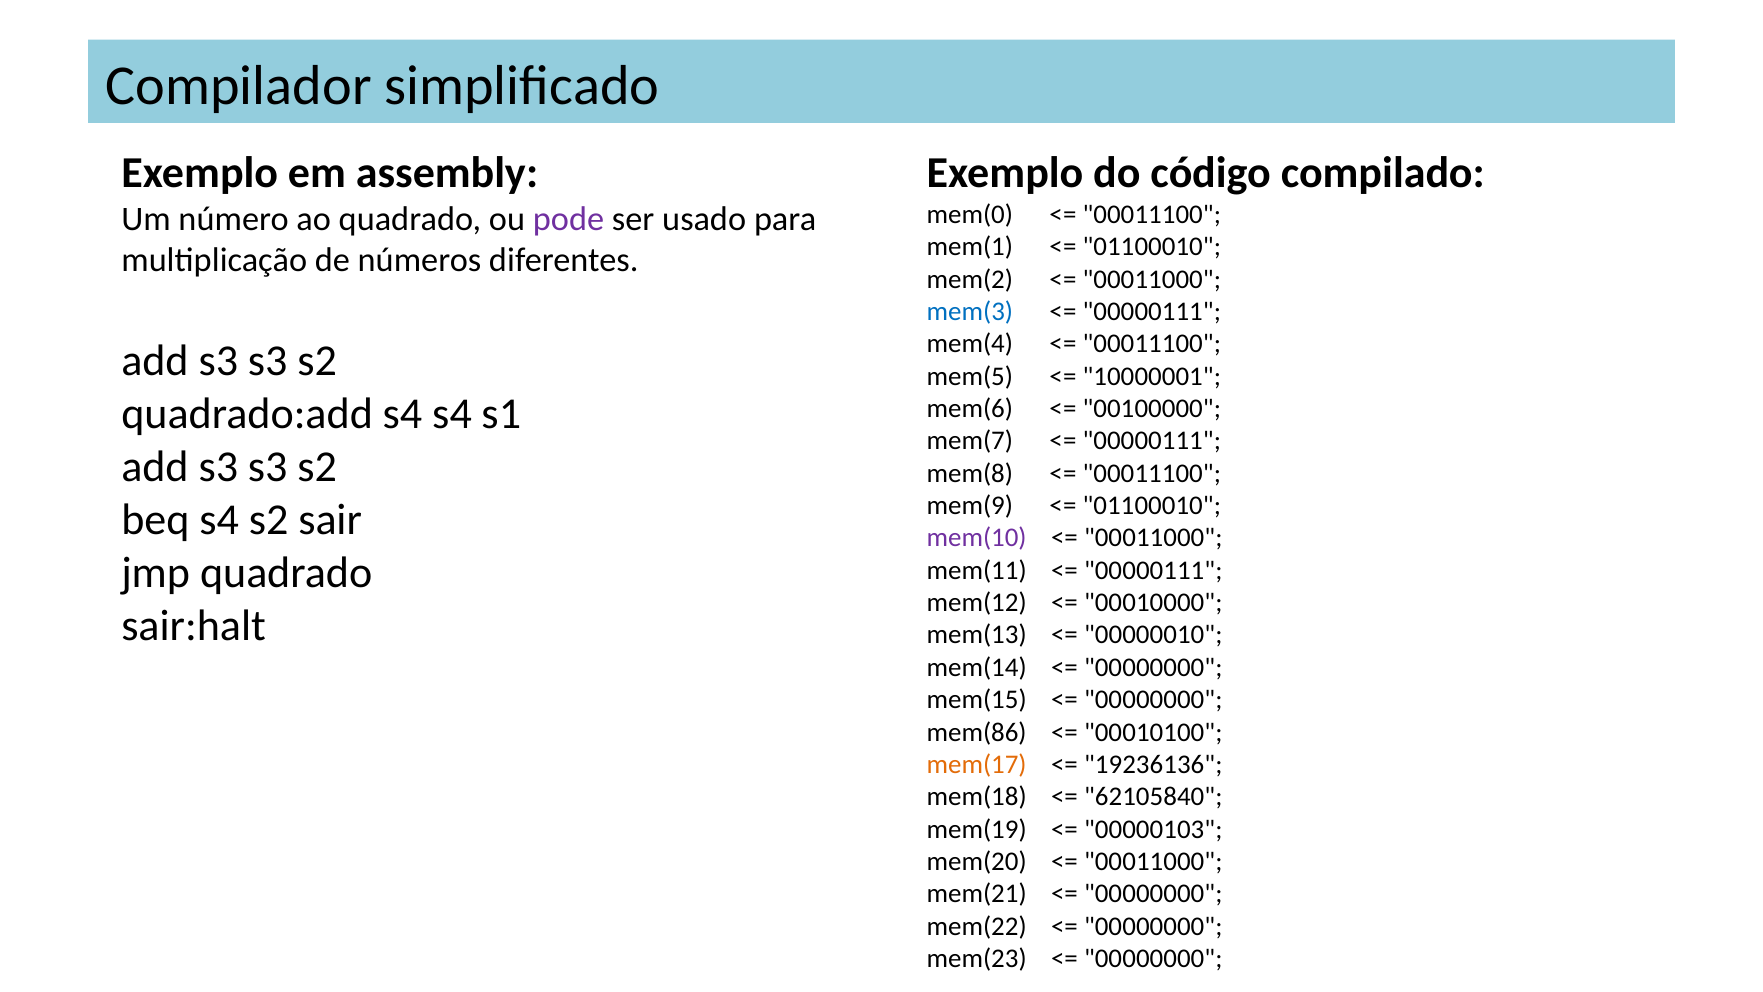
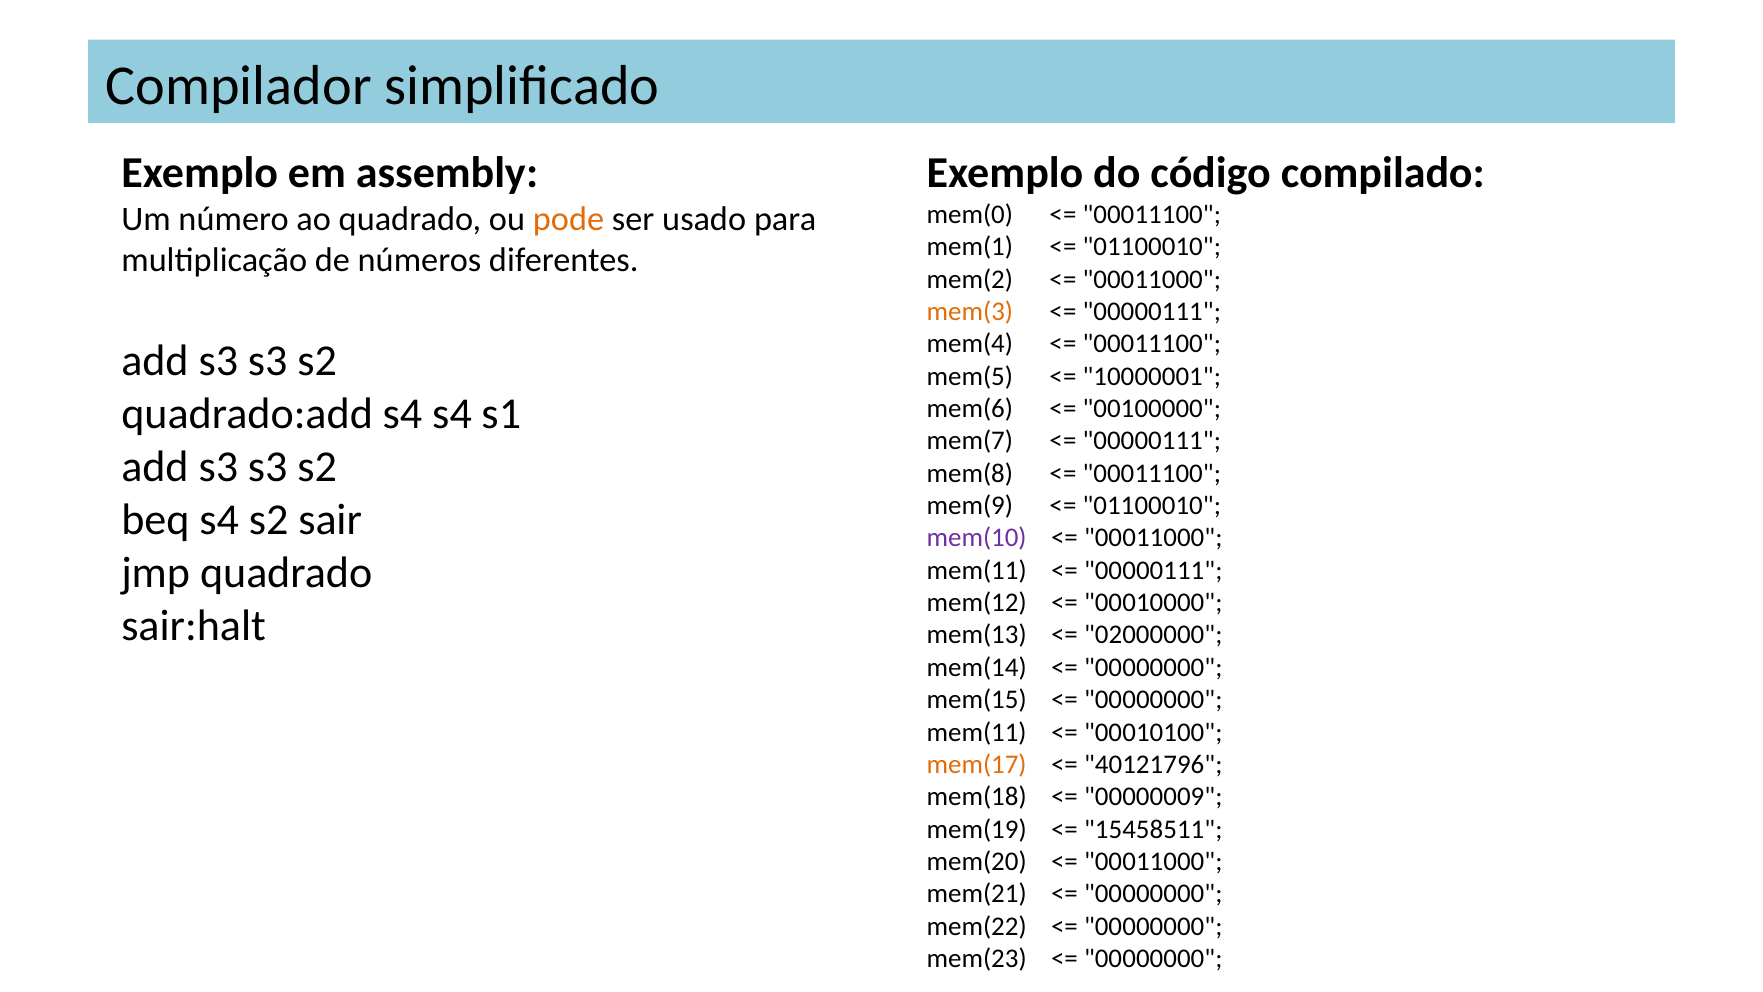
pode colour: purple -> orange
mem(3 colour: blue -> orange
00000010: 00000010 -> 02000000
mem(86 at (977, 732): mem(86 -> mem(11
19236136: 19236136 -> 40121796
62105840: 62105840 -> 00000009
00000103: 00000103 -> 15458511
